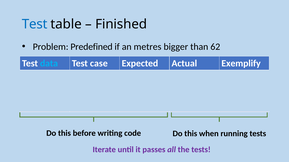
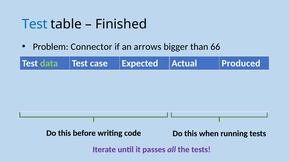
Predefined: Predefined -> Connector
metres: metres -> arrows
62: 62 -> 66
data colour: light blue -> light green
Exemplify: Exemplify -> Produced
